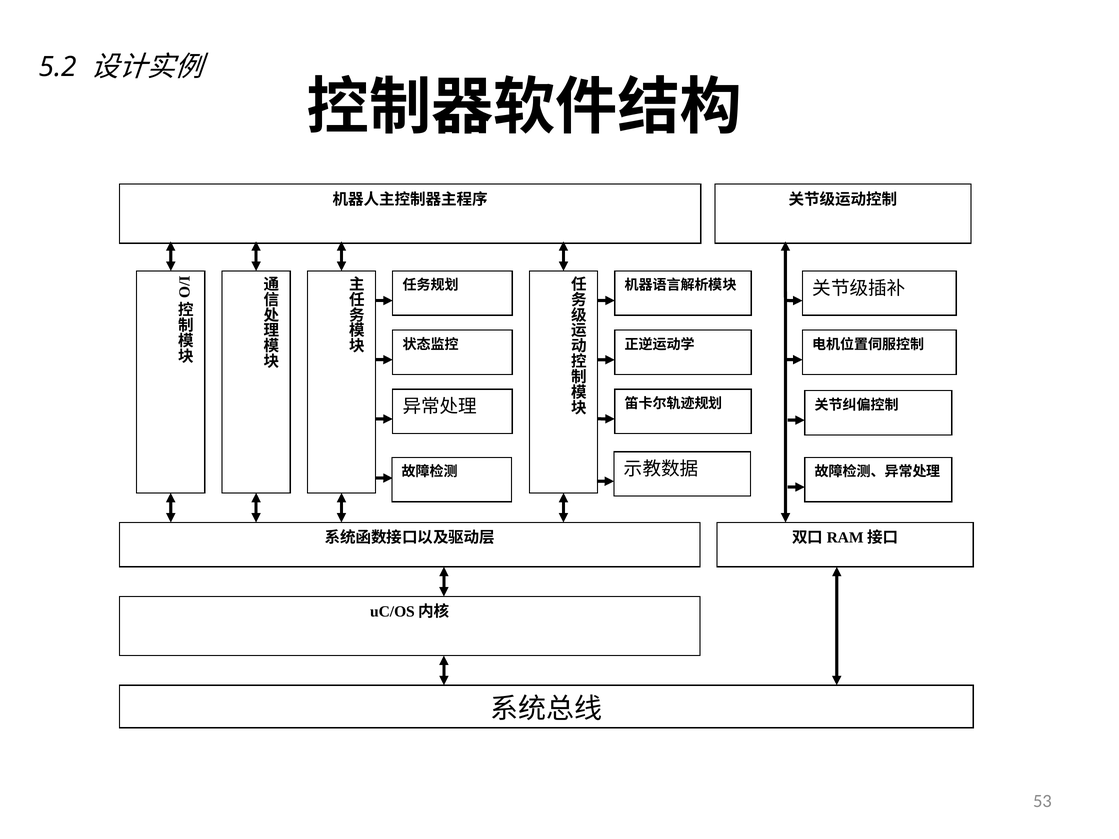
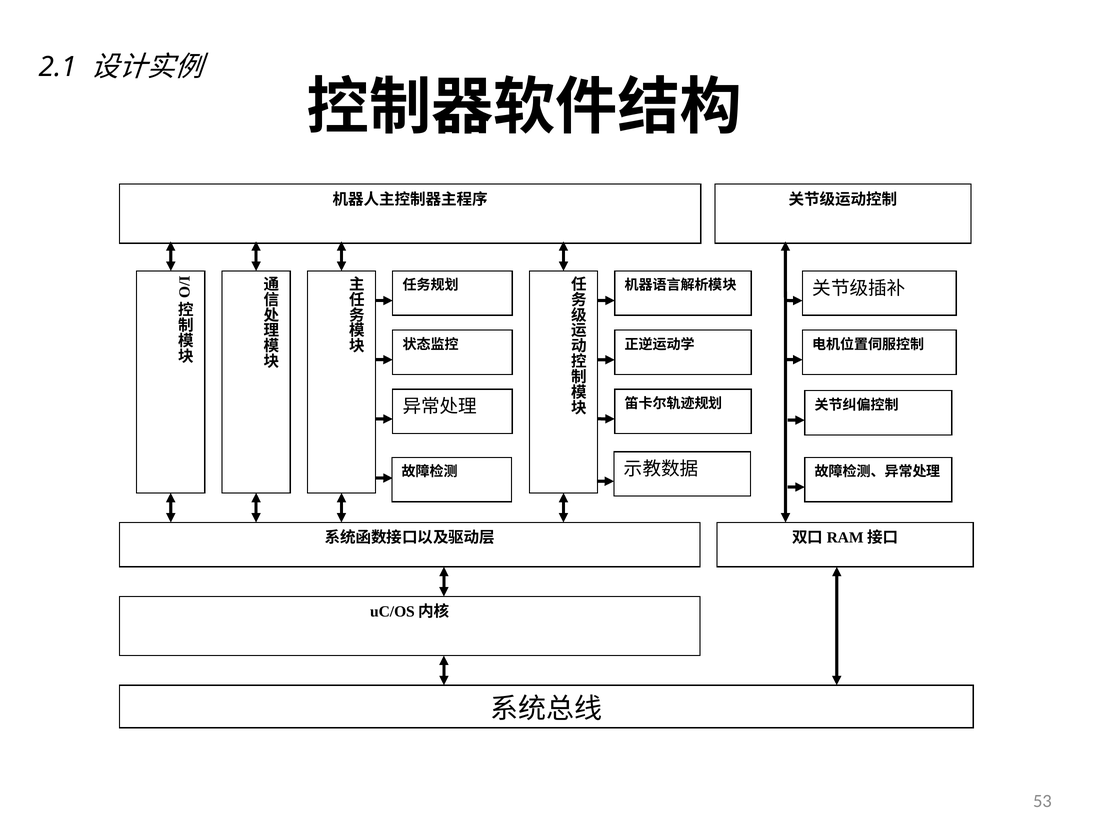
5.2: 5.2 -> 2.1
